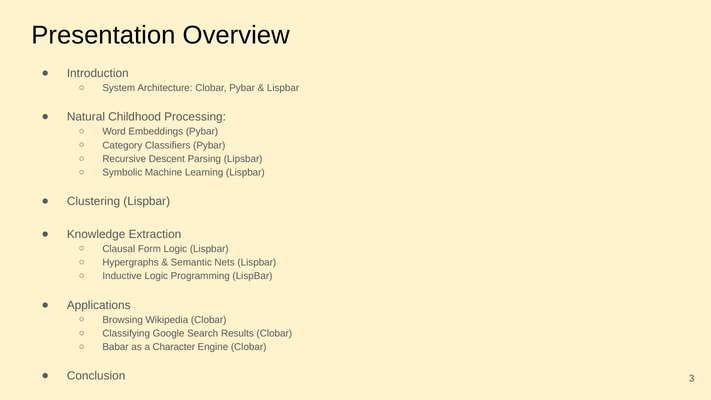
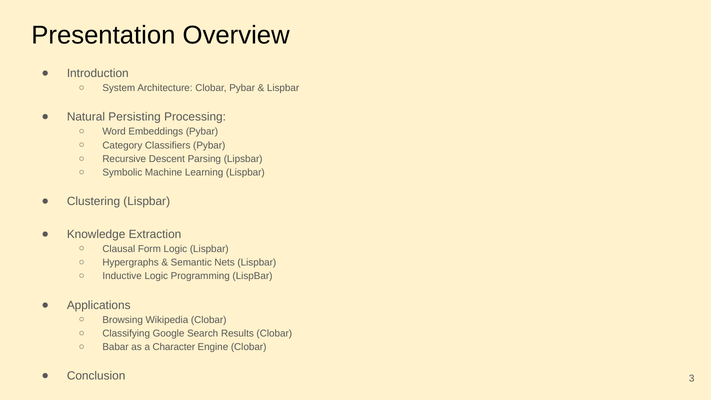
Childhood: Childhood -> Persisting
